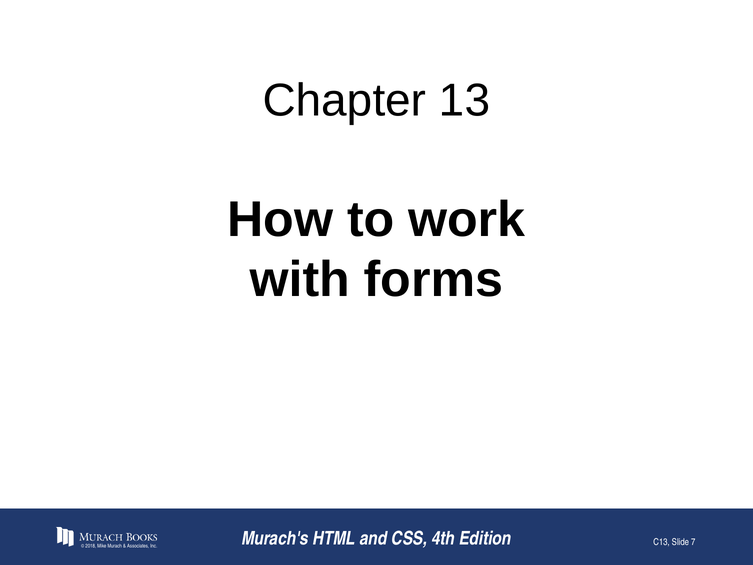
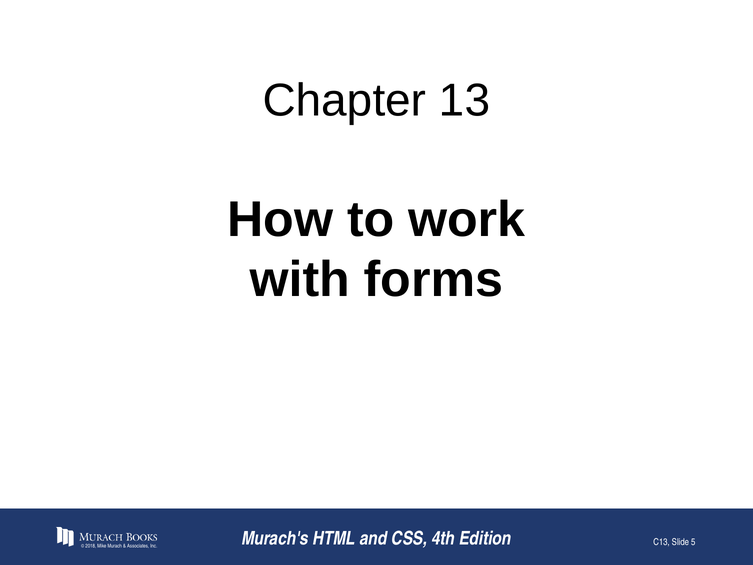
7: 7 -> 5
